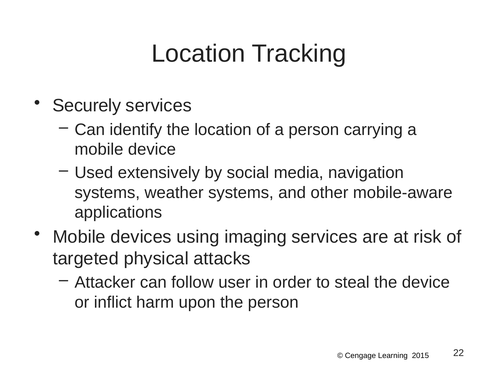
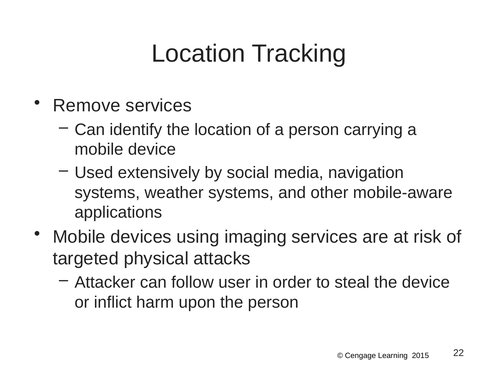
Securely: Securely -> Remove
